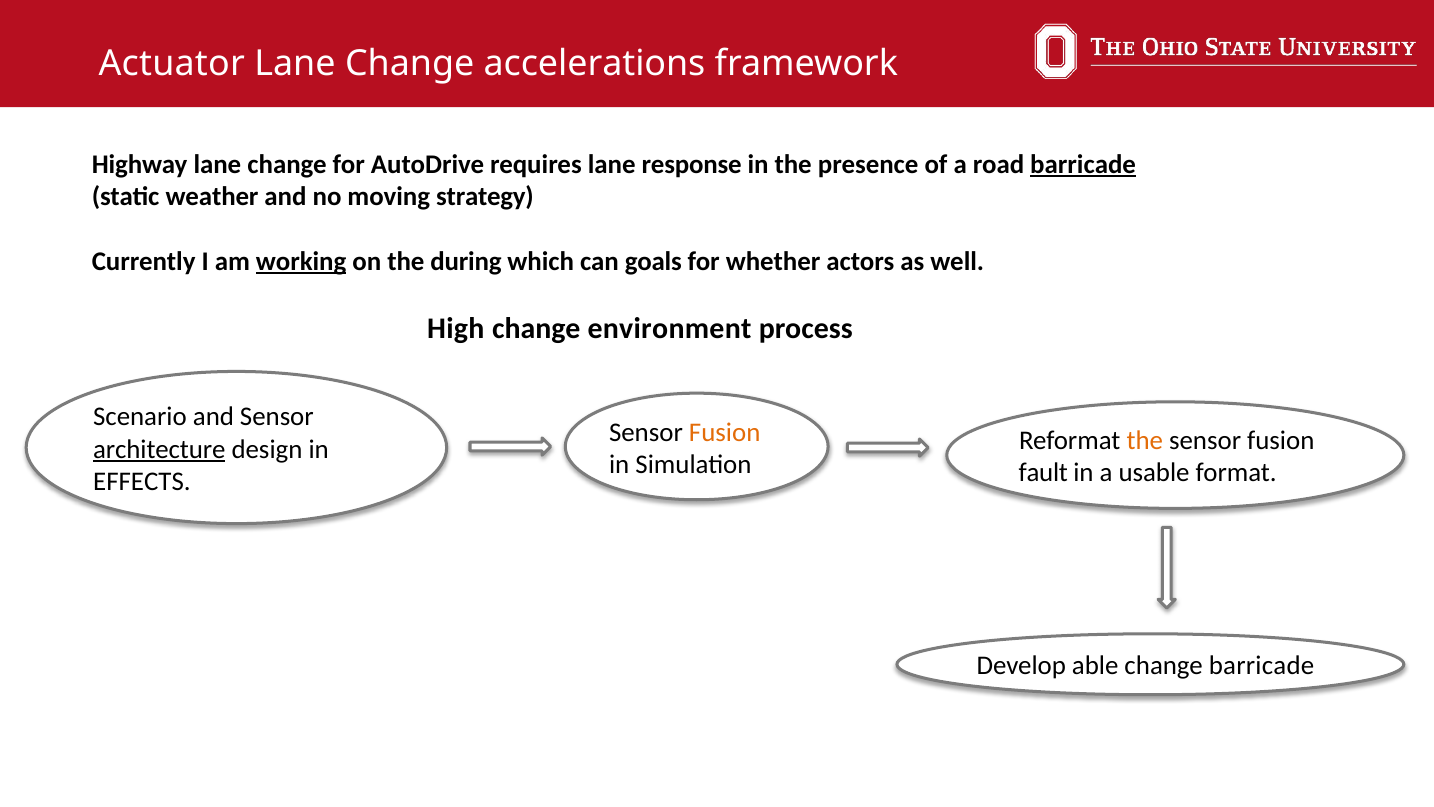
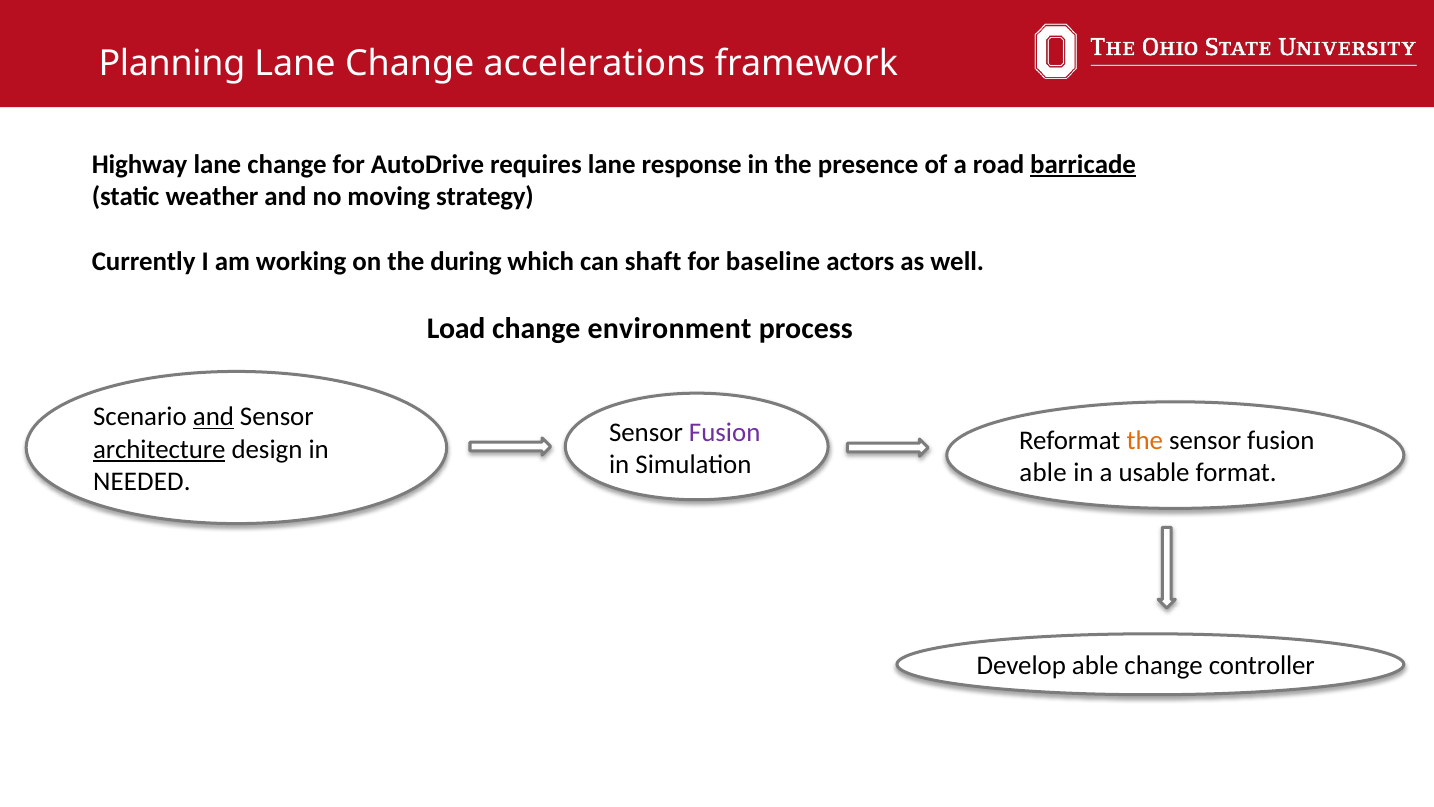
Actuator: Actuator -> Planning
working underline: present -> none
goals: goals -> shaft
whether: whether -> baseline
High: High -> Load
and at (213, 417) underline: none -> present
Fusion at (725, 432) colour: orange -> purple
fault at (1043, 473): fault -> able
EFFECTS: EFFECTS -> NEEDED
change barricade: barricade -> controller
